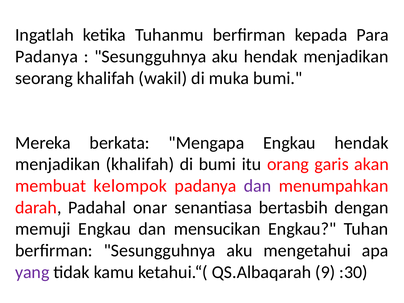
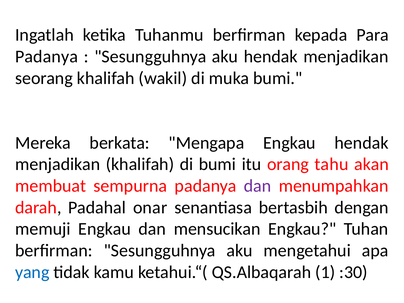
garis: garis -> tahu
kelompok: kelompok -> sempurna
yang colour: purple -> blue
9: 9 -> 1
